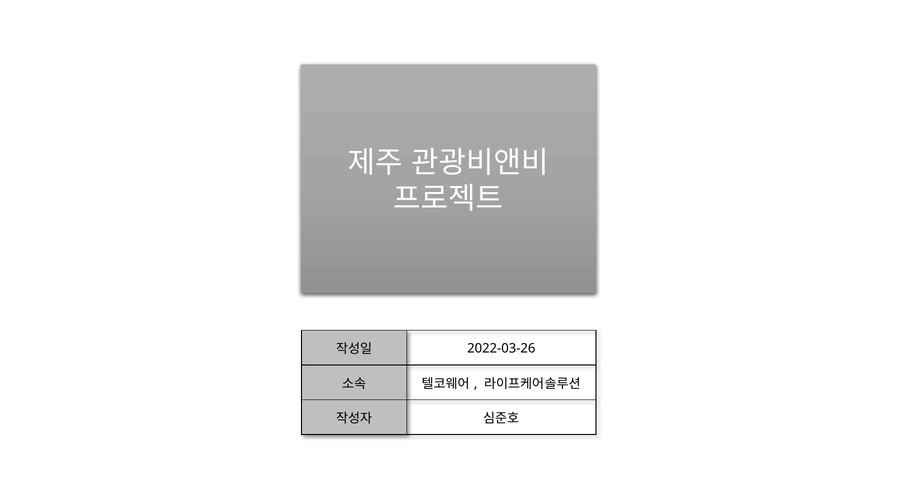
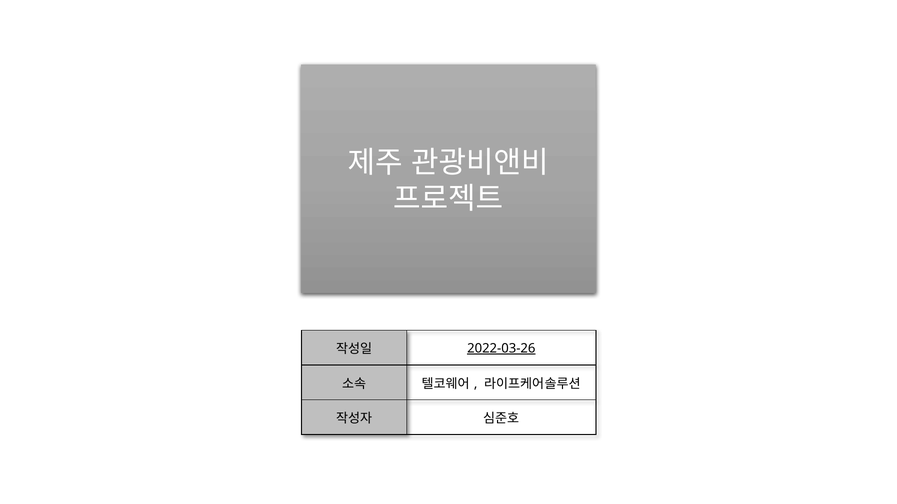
2022-03-26 underline: none -> present
